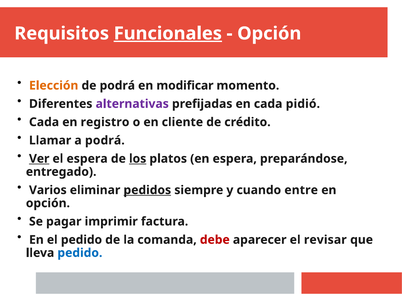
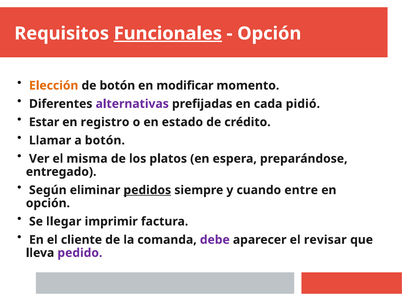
de podrá: podrá -> botón
Cada at (44, 122): Cada -> Estar
cliente: cliente -> estado
a podrá: podrá -> botón
Ver underline: present -> none
el espera: espera -> misma
los underline: present -> none
Varios: Varios -> Según
pagar: pagar -> llegar
el pedido: pedido -> cliente
debe colour: red -> purple
pedido at (80, 253) colour: blue -> purple
